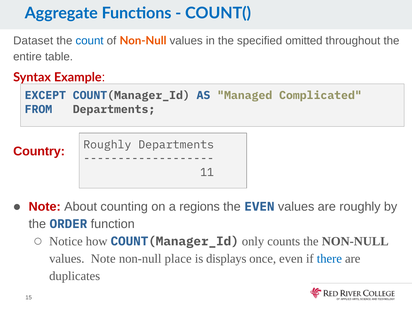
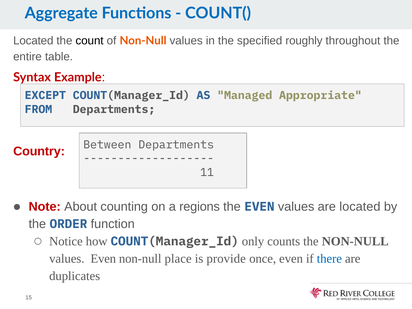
Dataset at (33, 41): Dataset -> Located
count colour: blue -> black
omitted: omitted -> roughly
Complicated: Complicated -> Appropriate
Roughly at (107, 145): Roughly -> Between
are roughly: roughly -> located
values Note: Note -> Even
displays: displays -> provide
